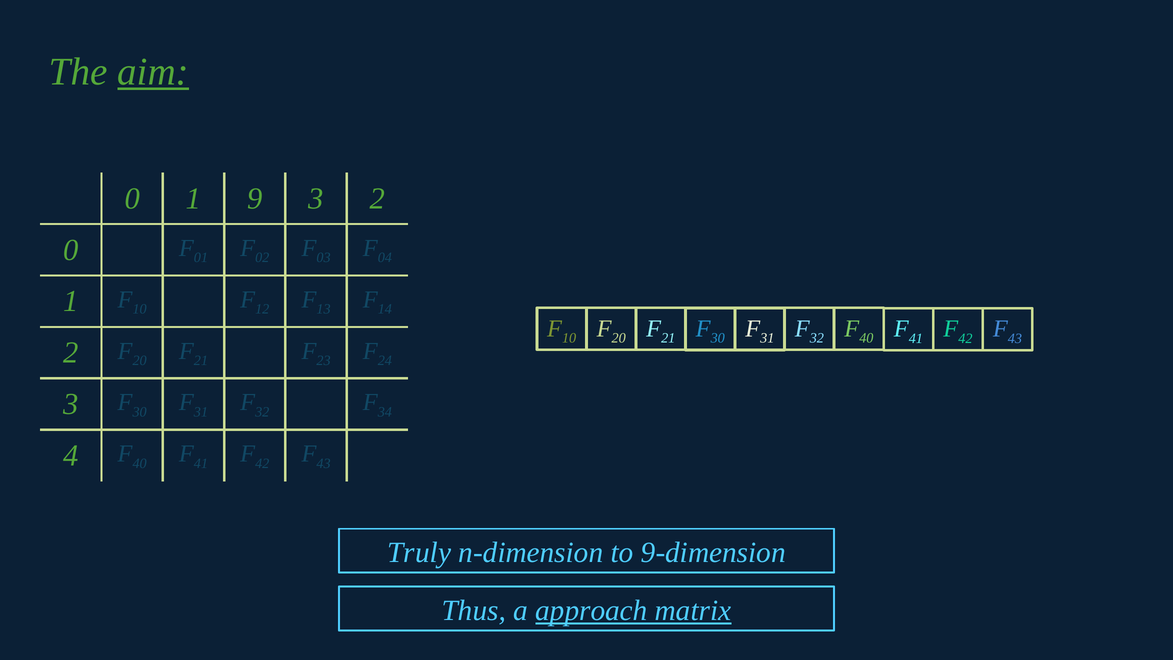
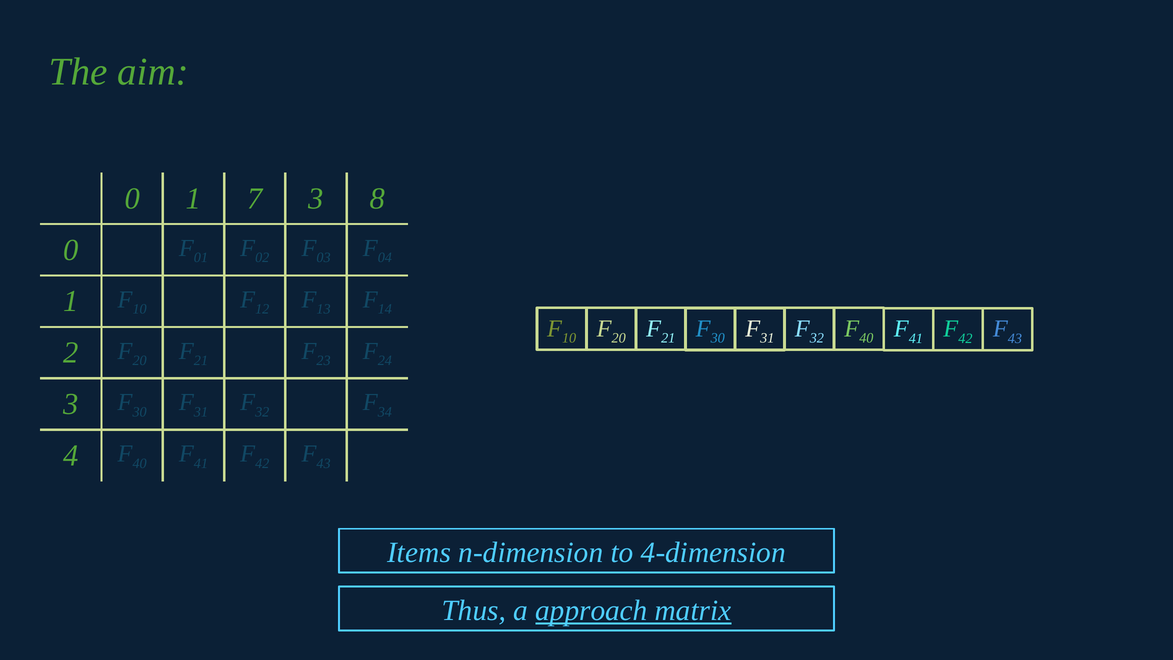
aim underline: present -> none
9: 9 -> 7
3 2: 2 -> 8
Truly: Truly -> Items
9-dimension: 9-dimension -> 4-dimension
